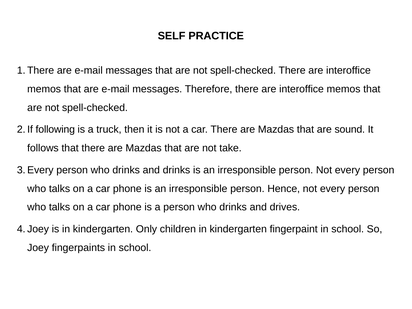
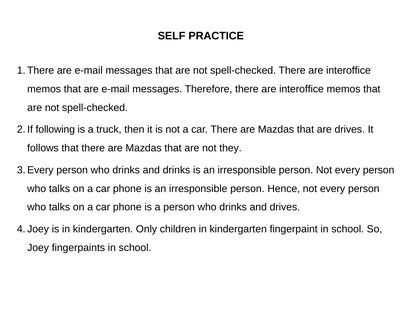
are sound: sound -> drives
take: take -> they
